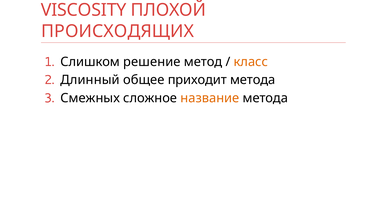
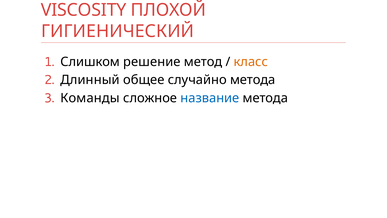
ПРОИСХОДЯЩИХ: ПРОИСХОДЯЩИХ -> ГИГИЕНИЧЕСКИЙ
приходит: приходит -> случайно
Смежных: Смежных -> Команды
название colour: orange -> blue
